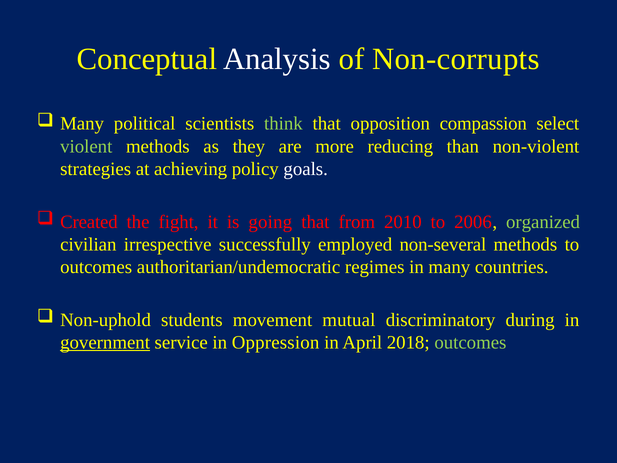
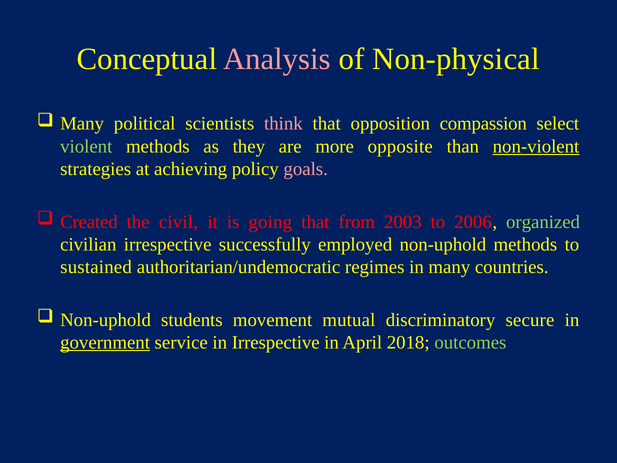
Analysis colour: white -> pink
Non-corrupts: Non-corrupts -> Non-physical
think colour: light green -> pink
reducing: reducing -> opposite
non-violent underline: none -> present
goals colour: white -> pink
fight: fight -> civil
2010: 2010 -> 2003
employed non-several: non-several -> non-uphold
outcomes at (96, 267): outcomes -> sustained
during: during -> secure
in Oppression: Oppression -> Irrespective
